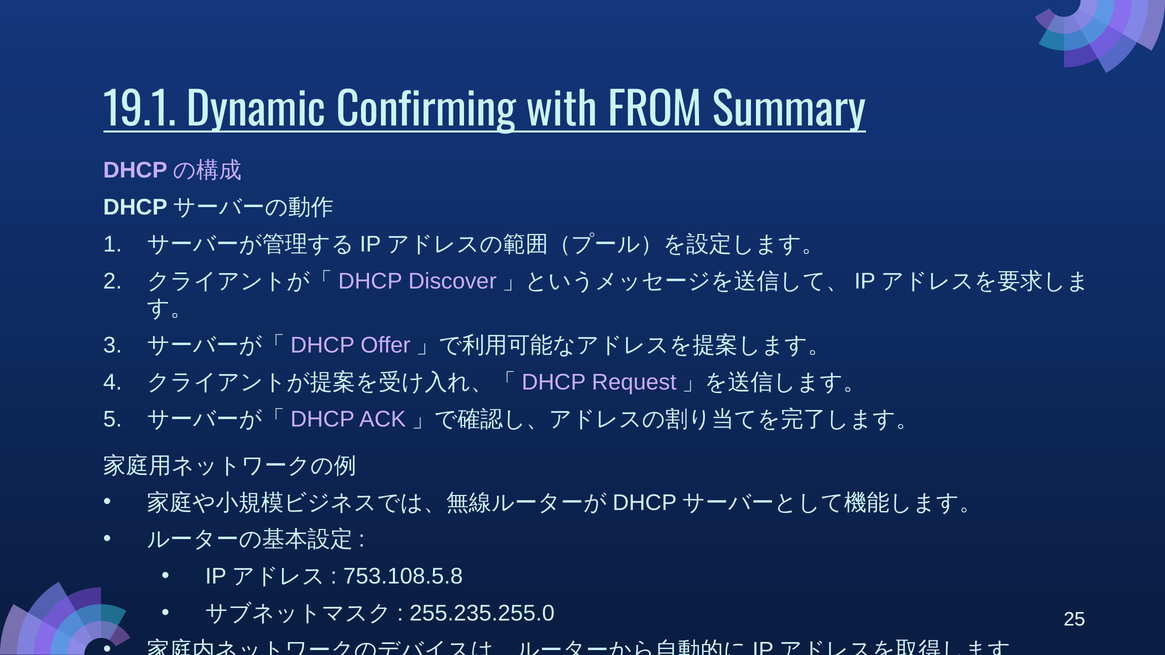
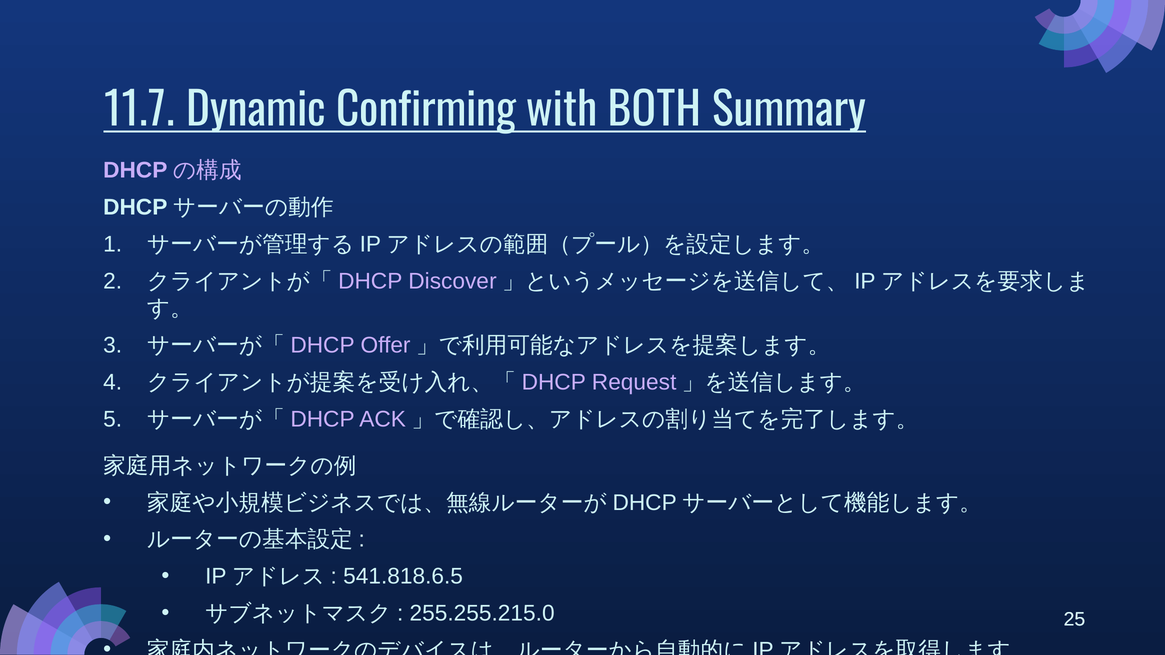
19.1: 19.1 -> 11.7
FROM: FROM -> BOTH
753.108.5.8: 753.108.5.8 -> 541.818.6.5
255.235.255.0: 255.235.255.0 -> 255.255.215.0
